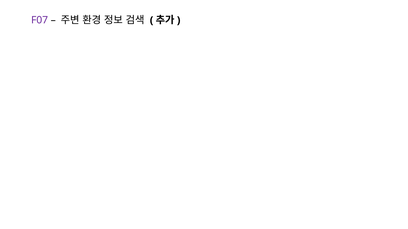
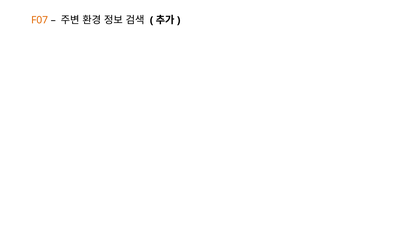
F07 colour: purple -> orange
